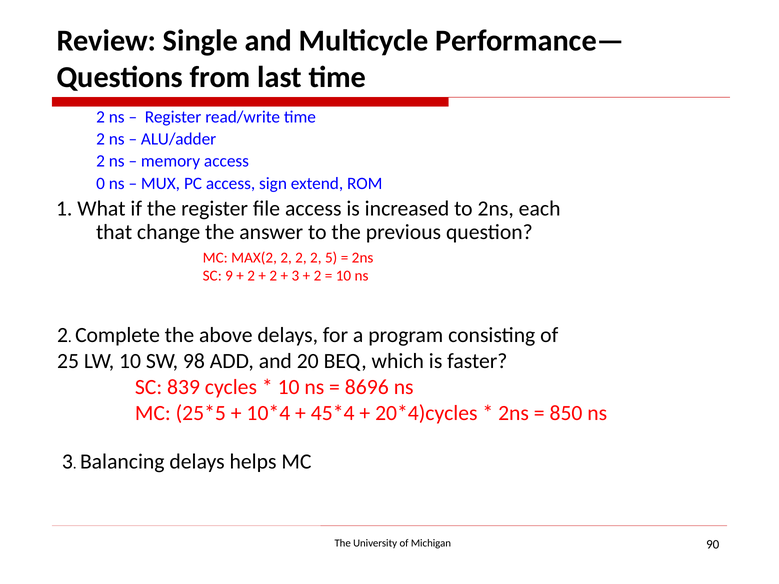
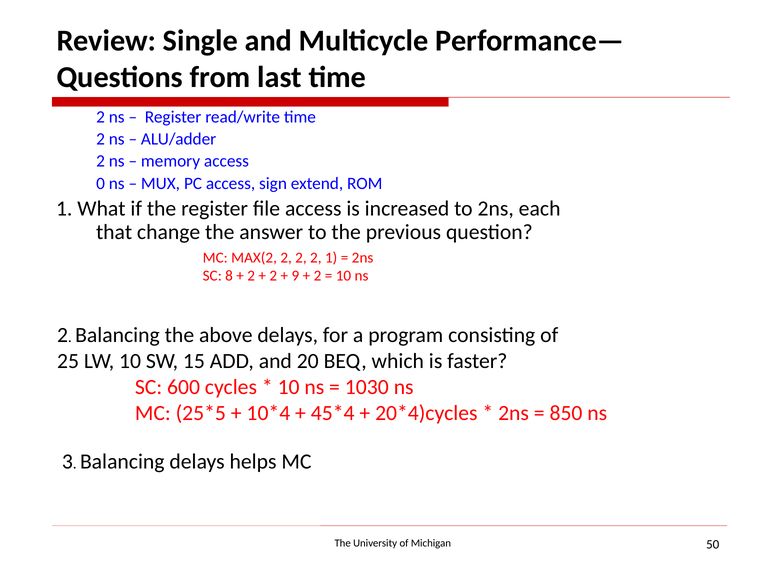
2 5: 5 -> 1
9: 9 -> 8
3 at (295, 276): 3 -> 9
Complete at (118, 335): Complete -> Balancing
98: 98 -> 15
839: 839 -> 600
8696: 8696 -> 1030
90: 90 -> 50
